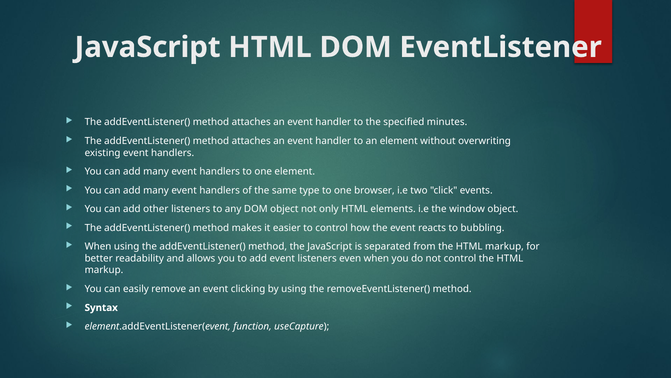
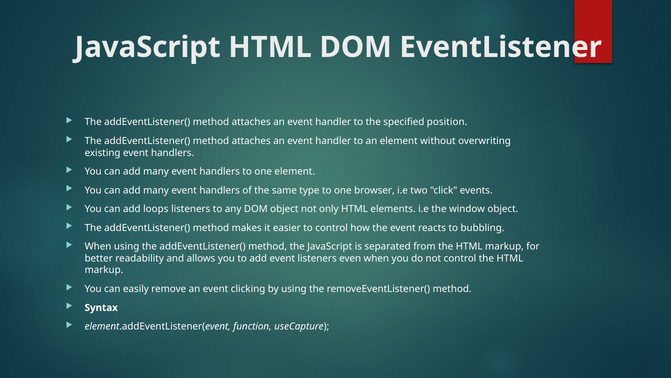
minutes: minutes -> position
other: other -> loops
